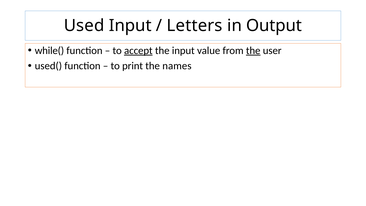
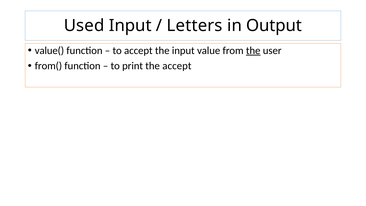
while(: while( -> value(
accept at (138, 51) underline: present -> none
used(: used( -> from(
the names: names -> accept
